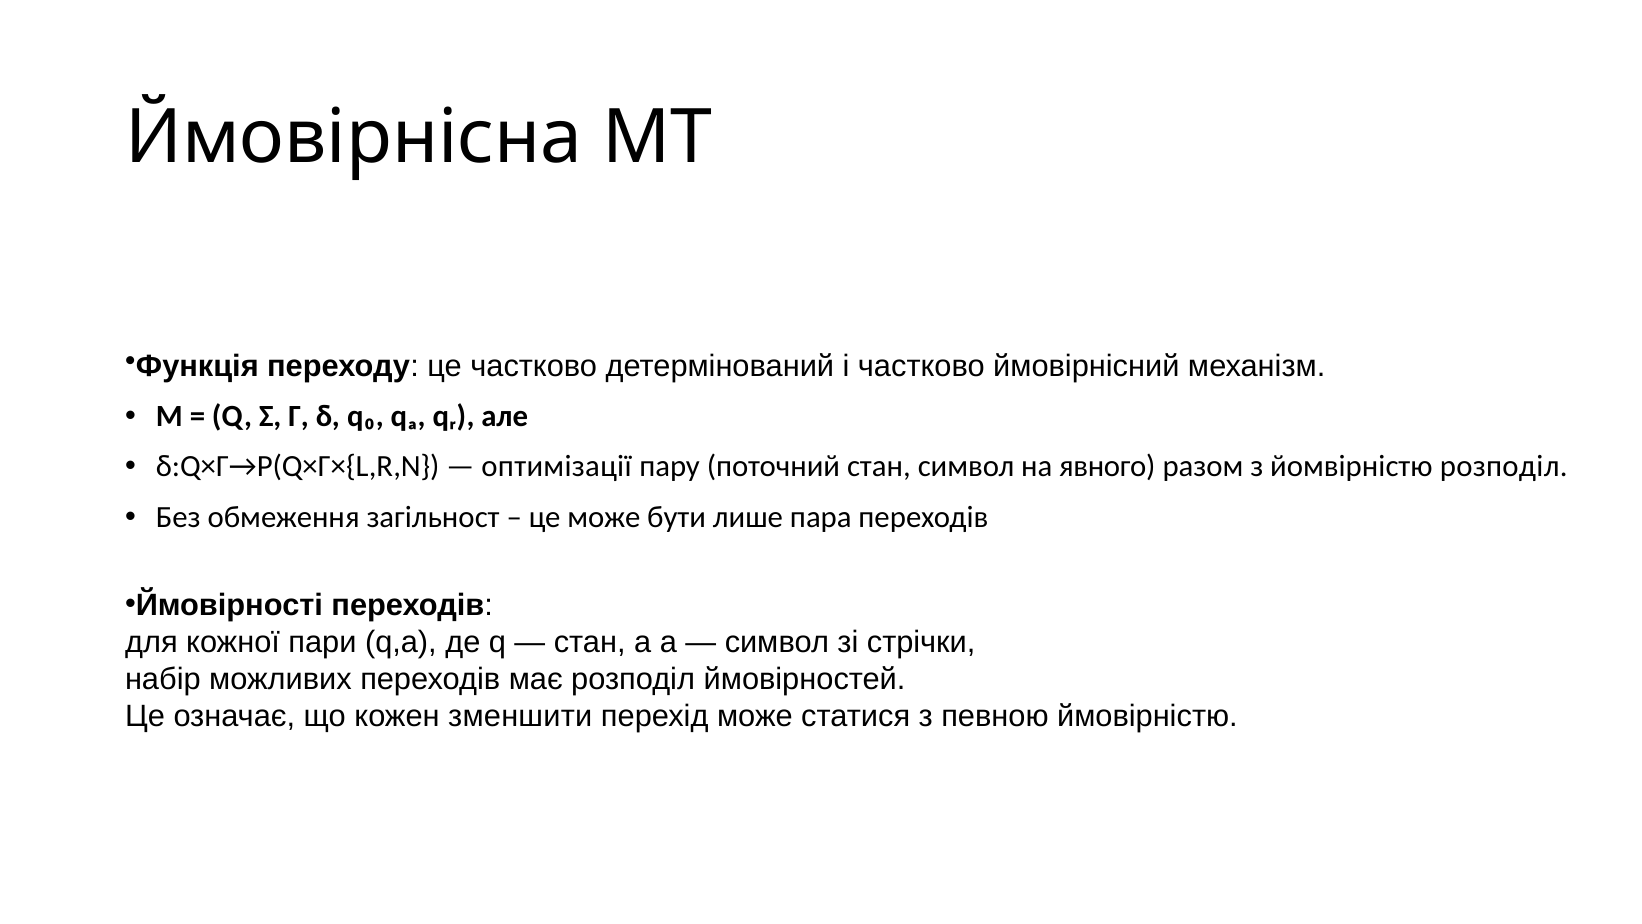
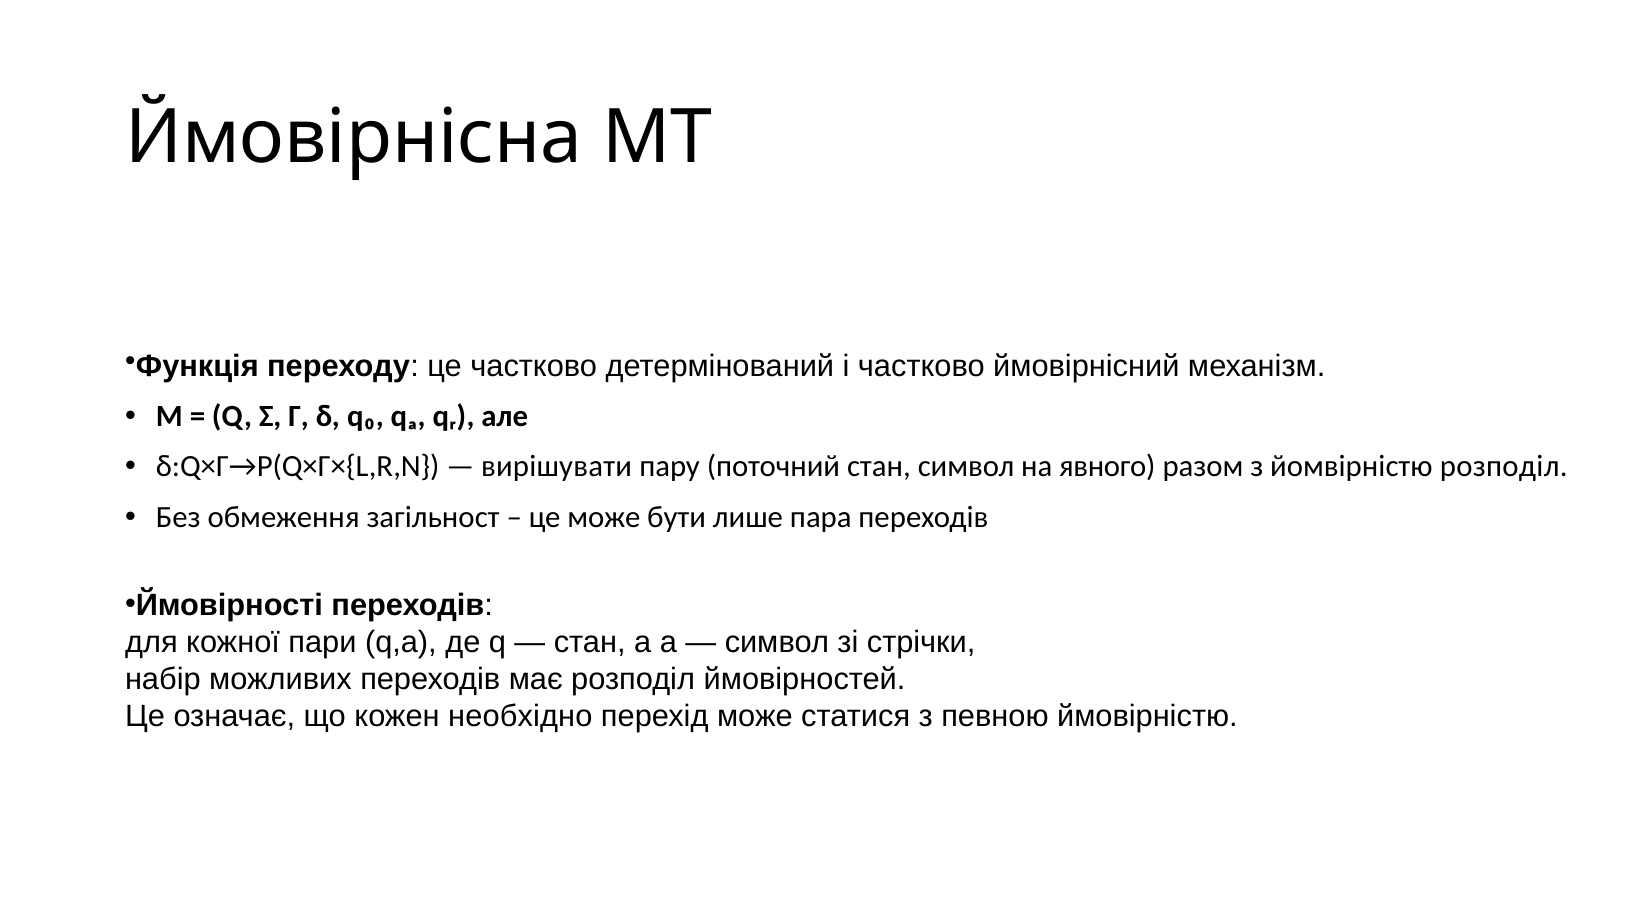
оптимізації: оптимізації -> вирішувати
зменшити: зменшити -> необхідно
